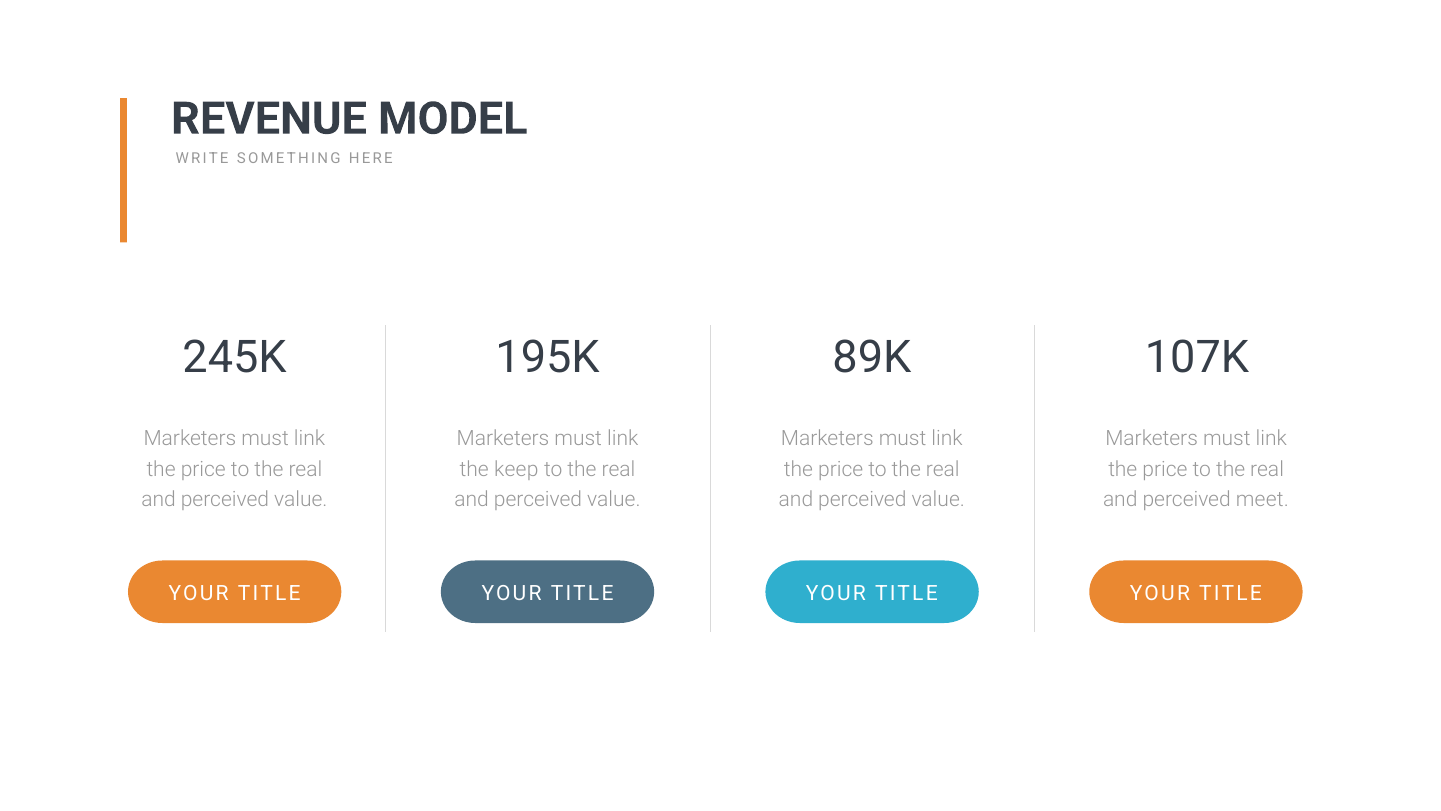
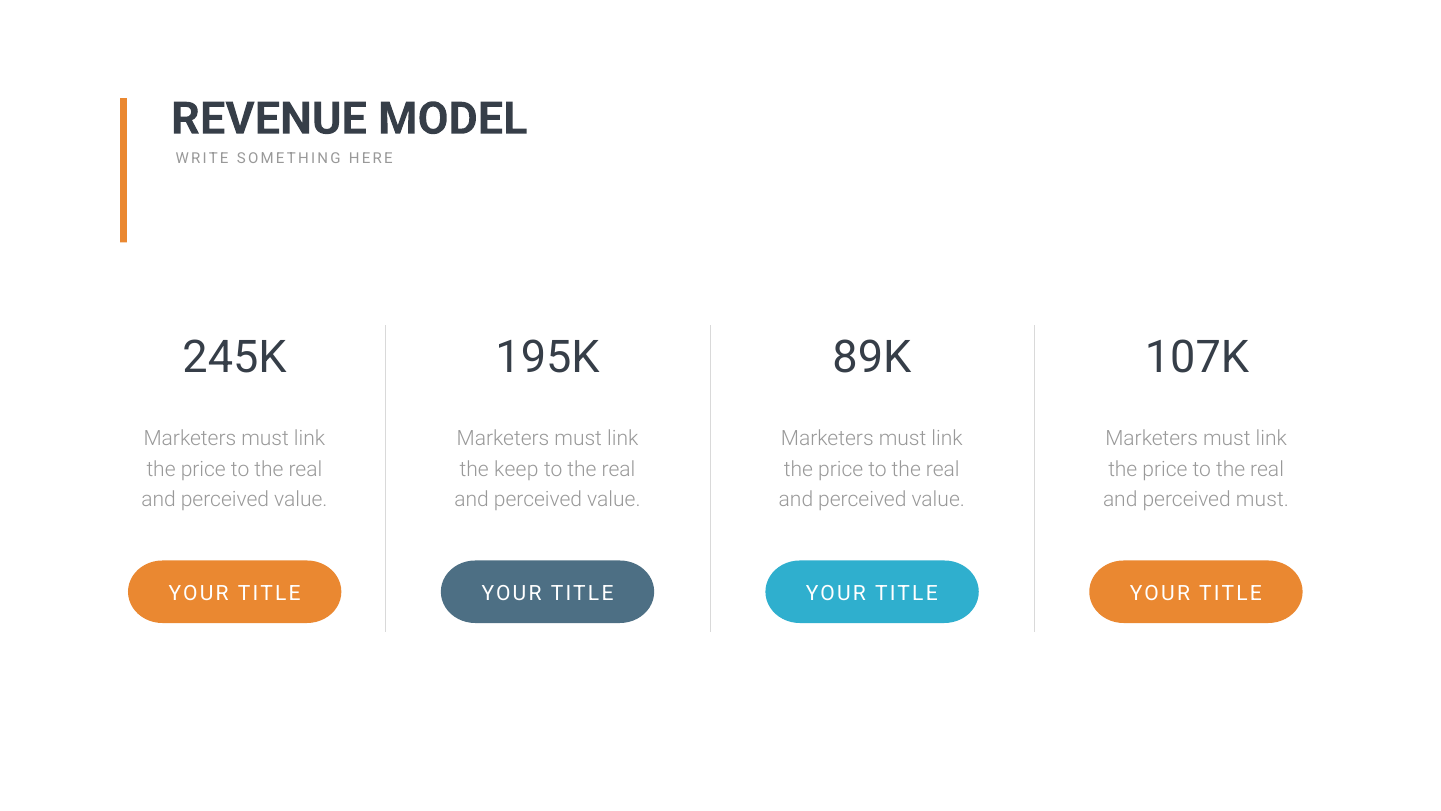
perceived meet: meet -> must
